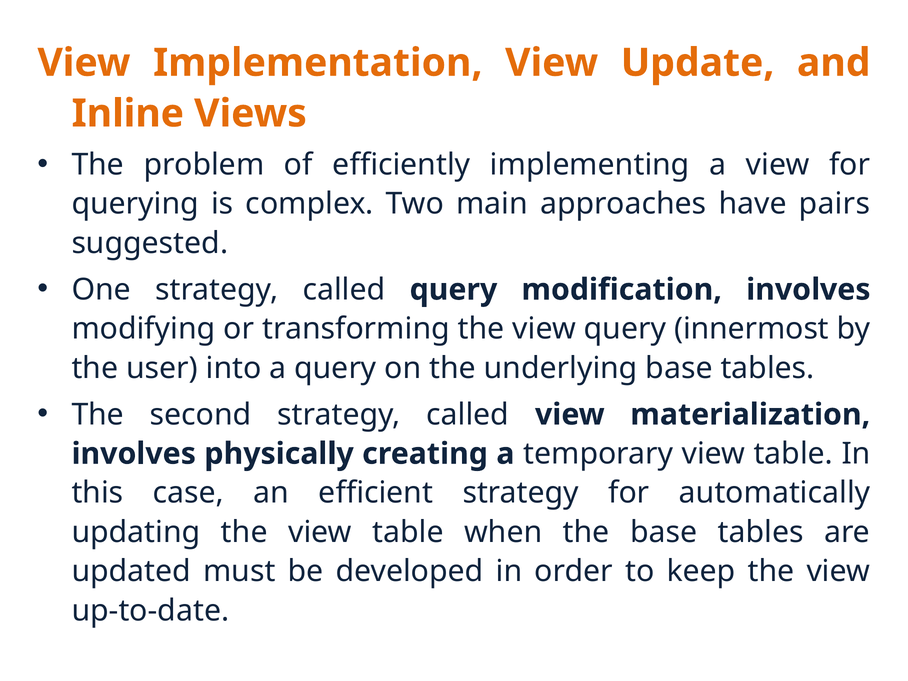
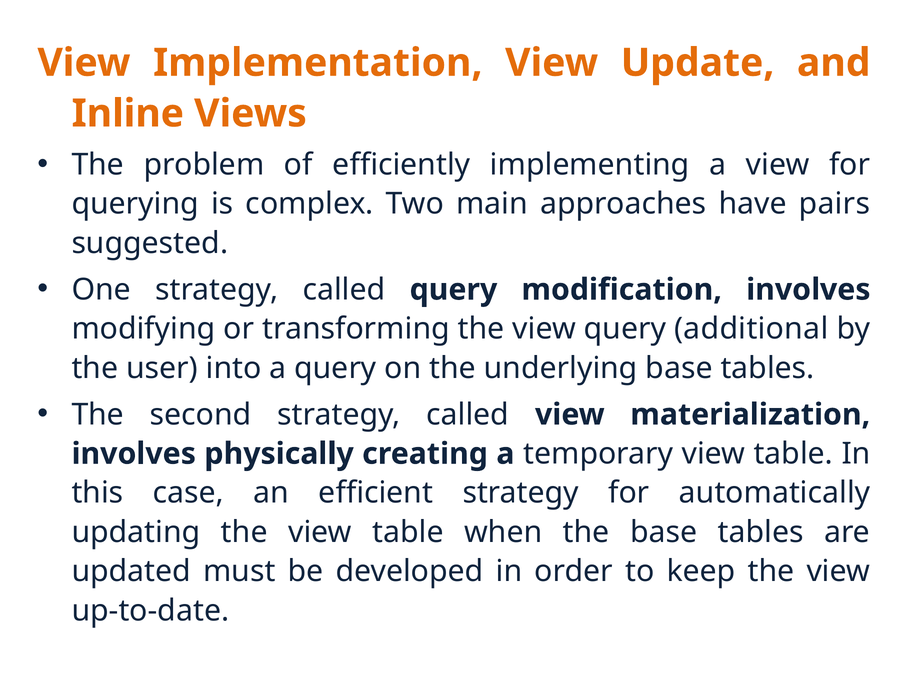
innermost: innermost -> additional
